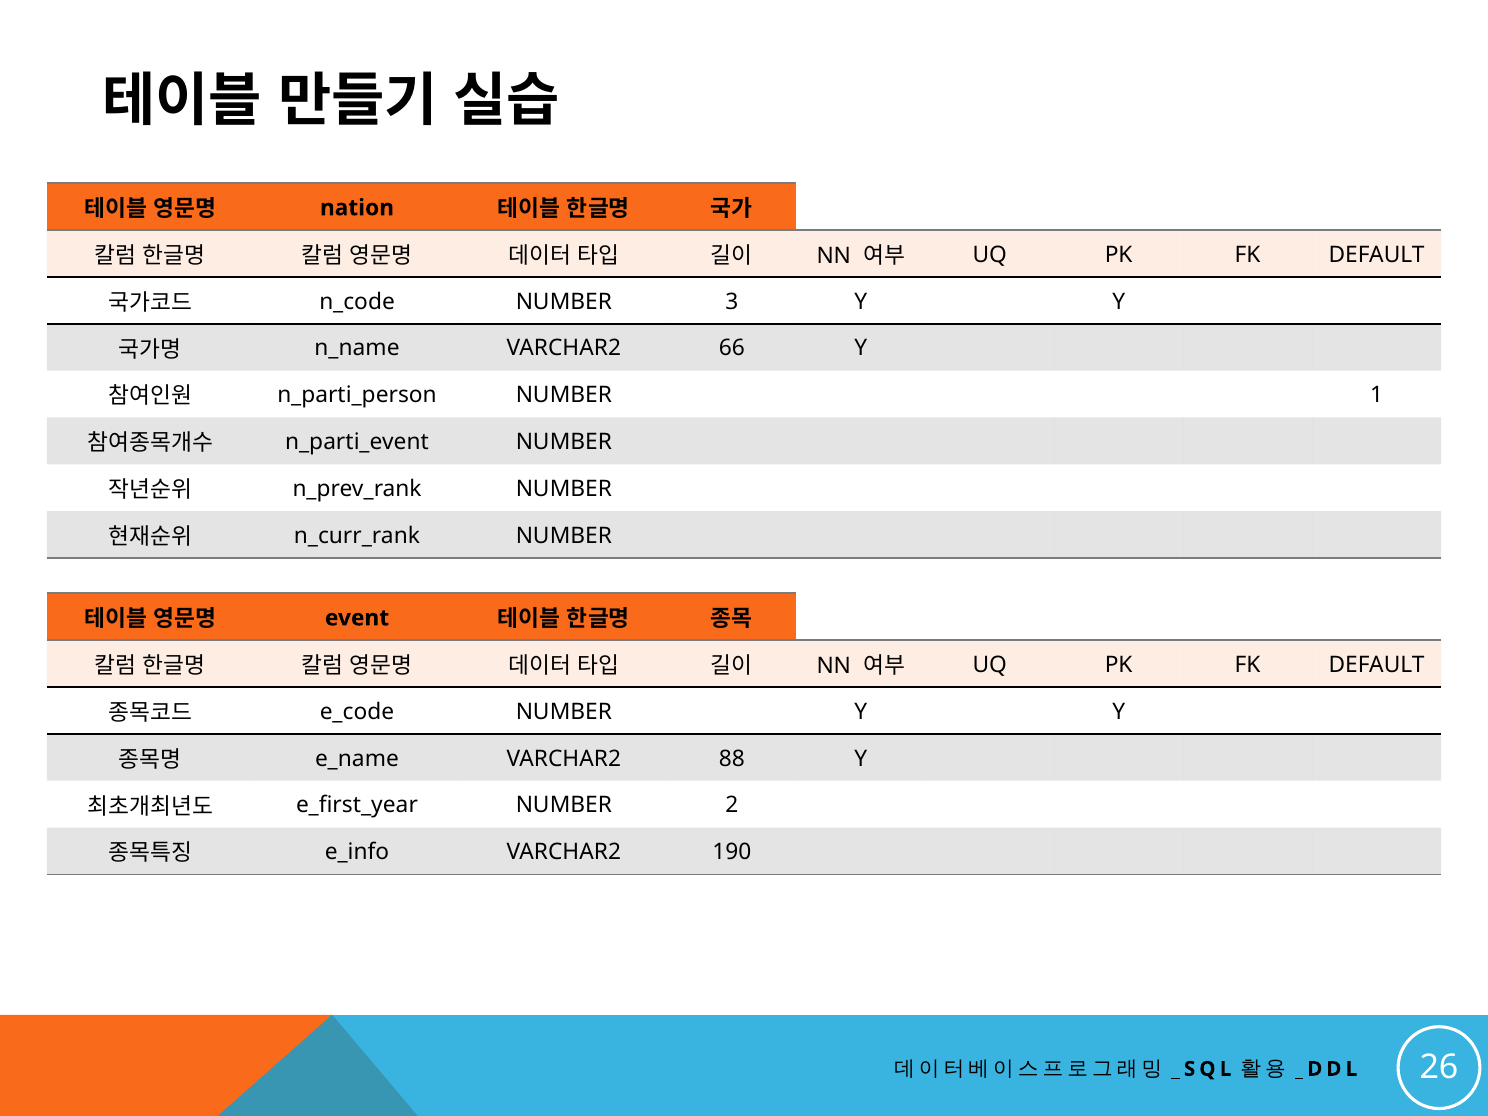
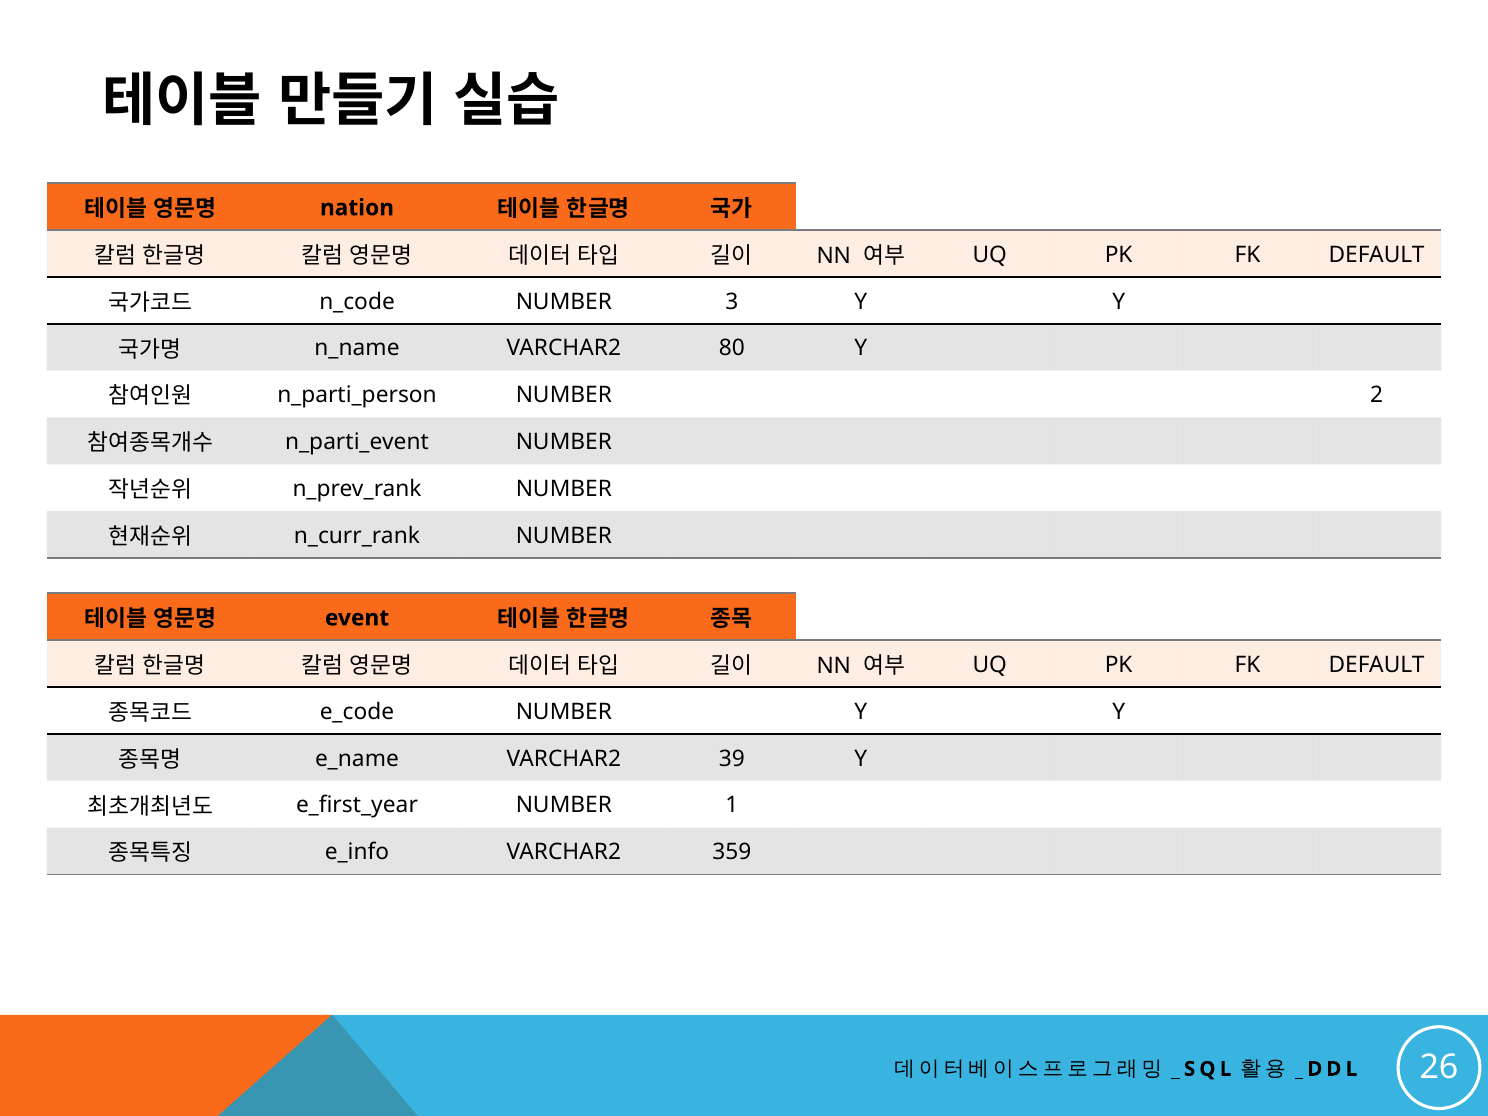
66: 66 -> 80
1: 1 -> 2
88: 88 -> 39
2: 2 -> 1
190: 190 -> 359
